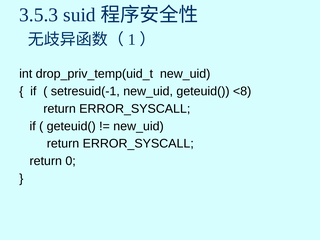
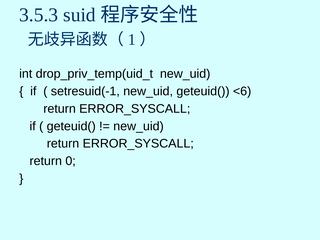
<8: <8 -> <6
